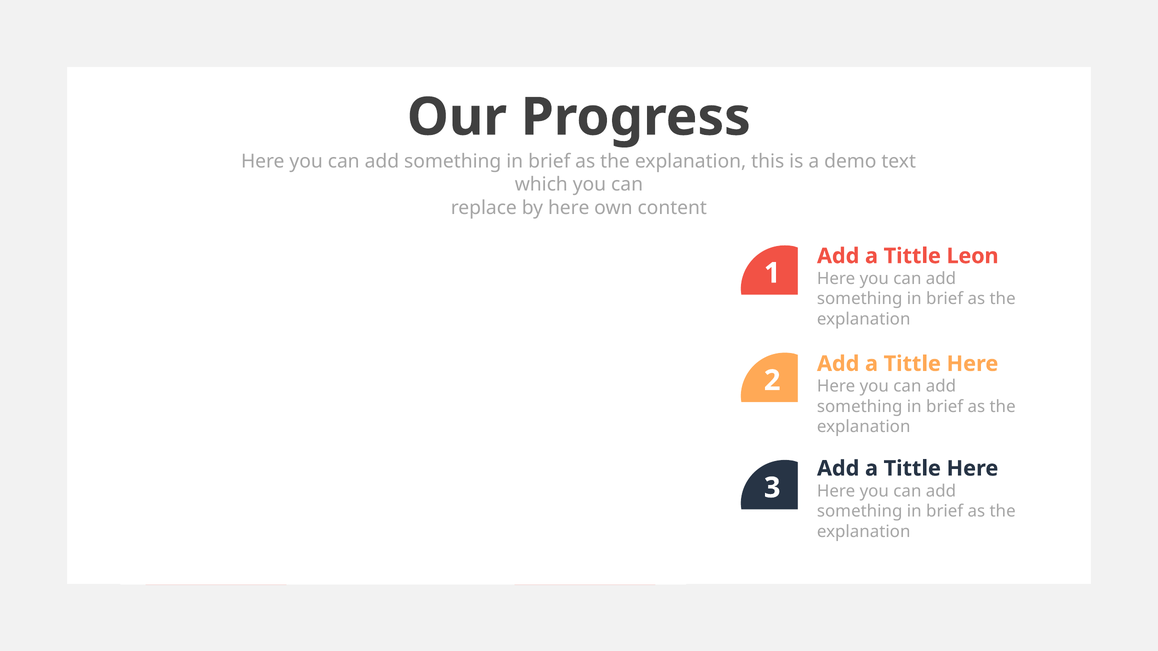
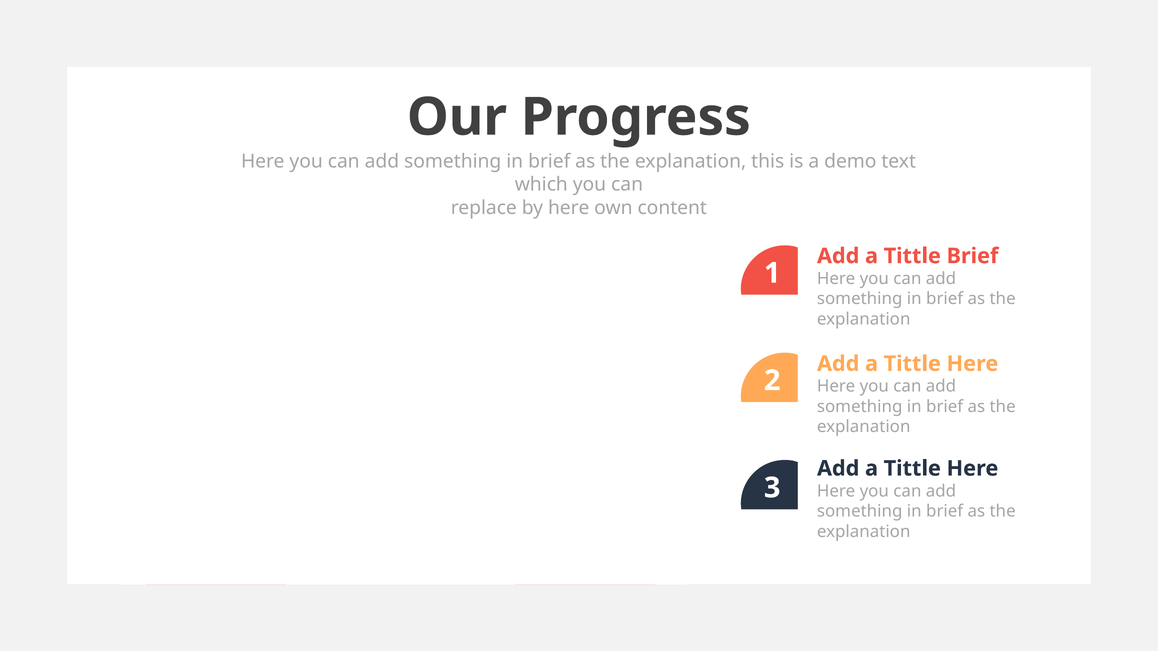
Tittle Leon: Leon -> Brief
